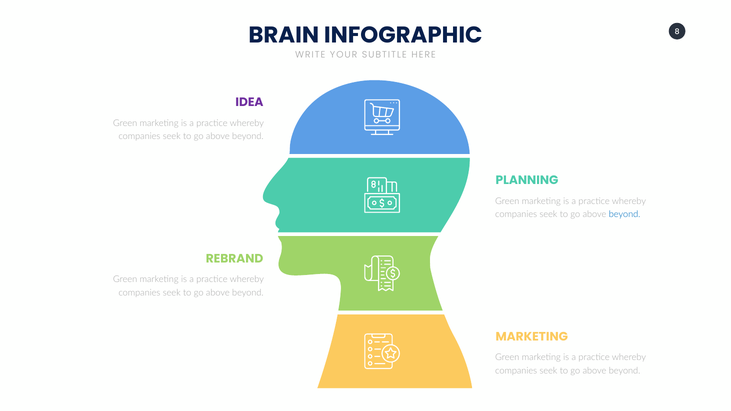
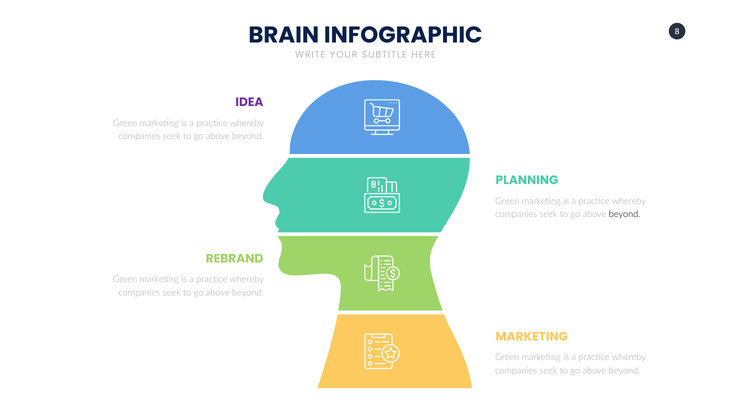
beyond at (625, 214) colour: blue -> black
